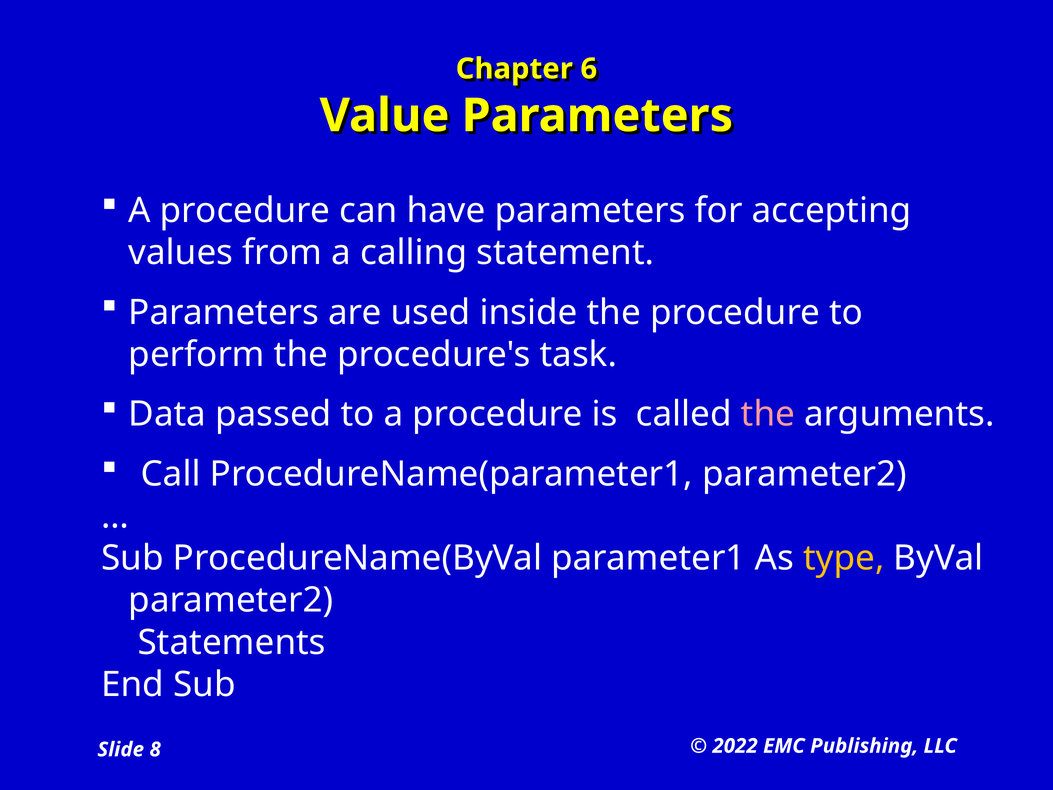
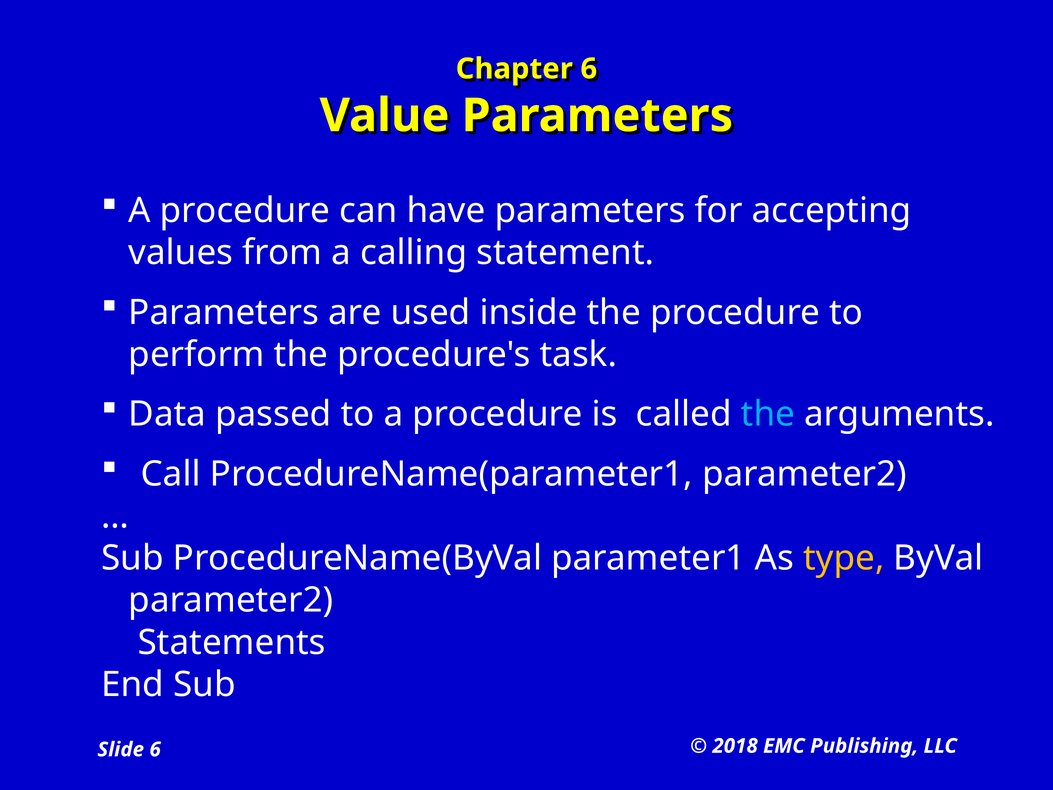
the at (768, 414) colour: pink -> light blue
2022: 2022 -> 2018
Slide 8: 8 -> 6
